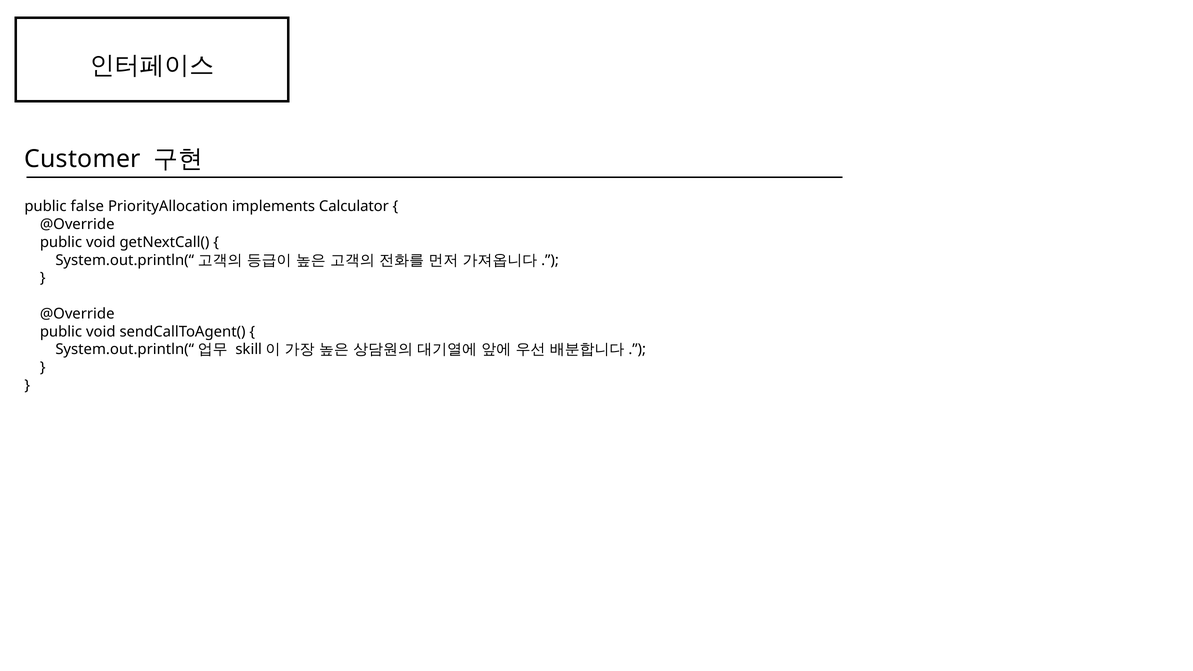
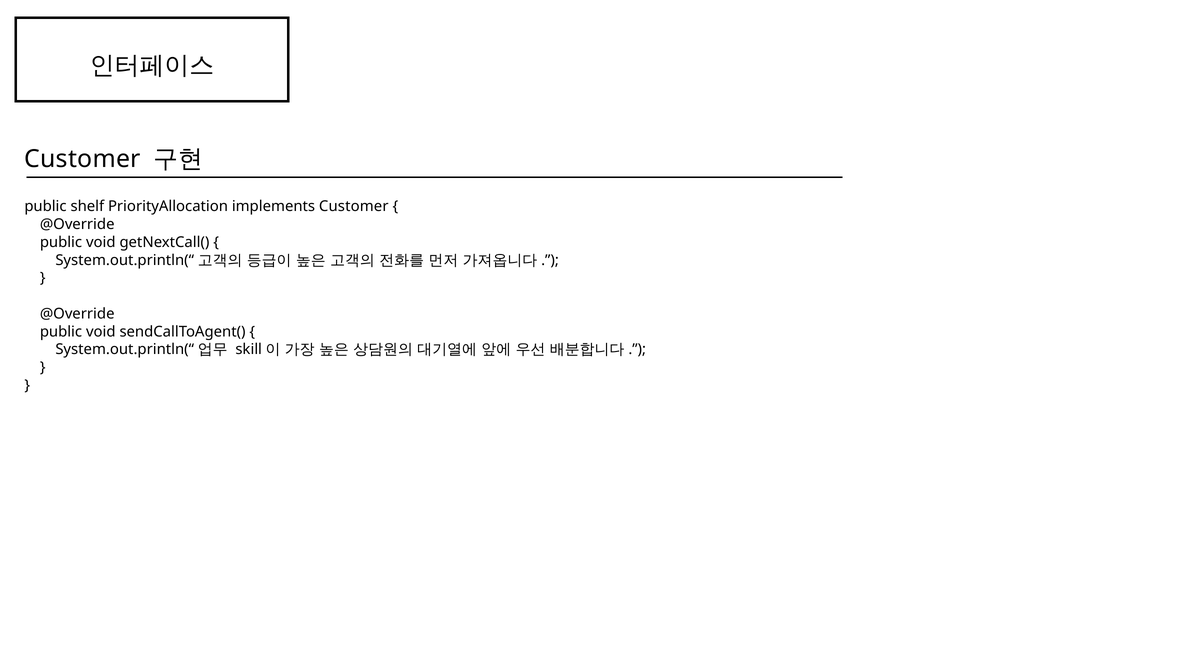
false: false -> shelf
implements Calculator: Calculator -> Customer
